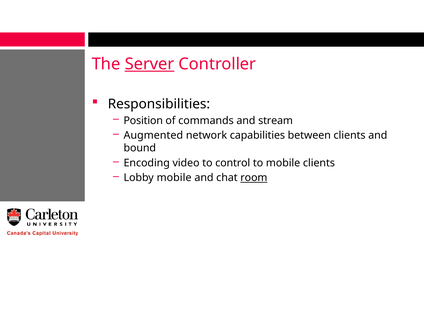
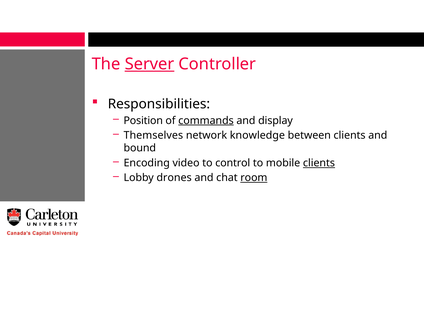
commands underline: none -> present
stream: stream -> display
Augmented: Augmented -> Themselves
capabilities: capabilities -> knowledge
clients at (319, 163) underline: none -> present
Lobby mobile: mobile -> drones
